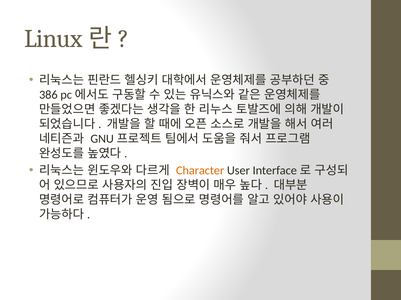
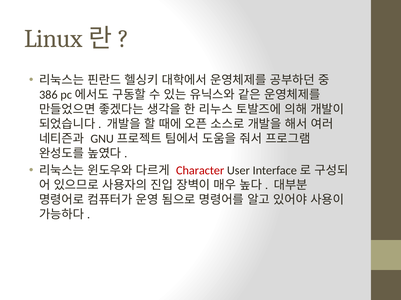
Character colour: orange -> red
